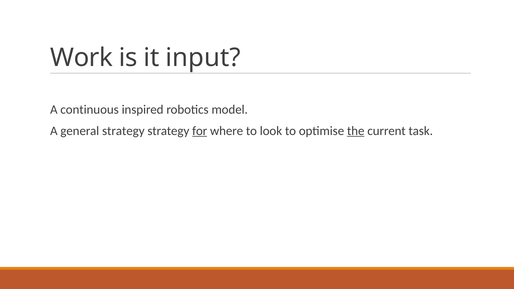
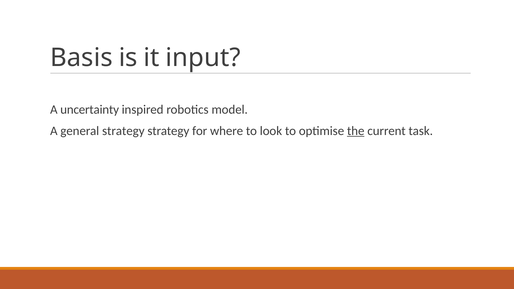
Work: Work -> Basis
continuous: continuous -> uncertainty
for underline: present -> none
